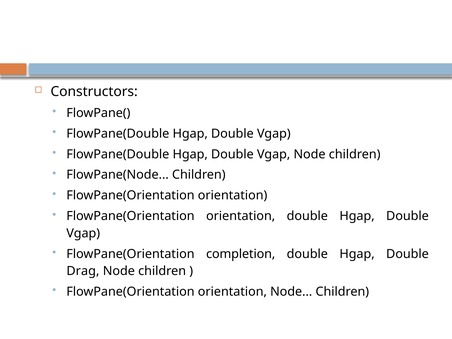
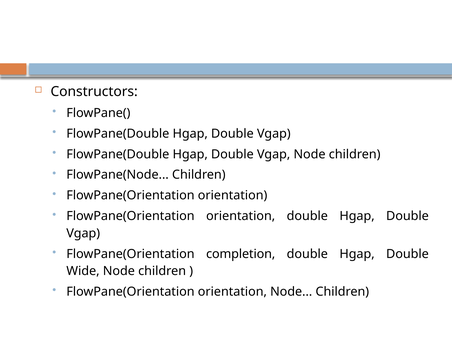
Drag: Drag -> Wide
